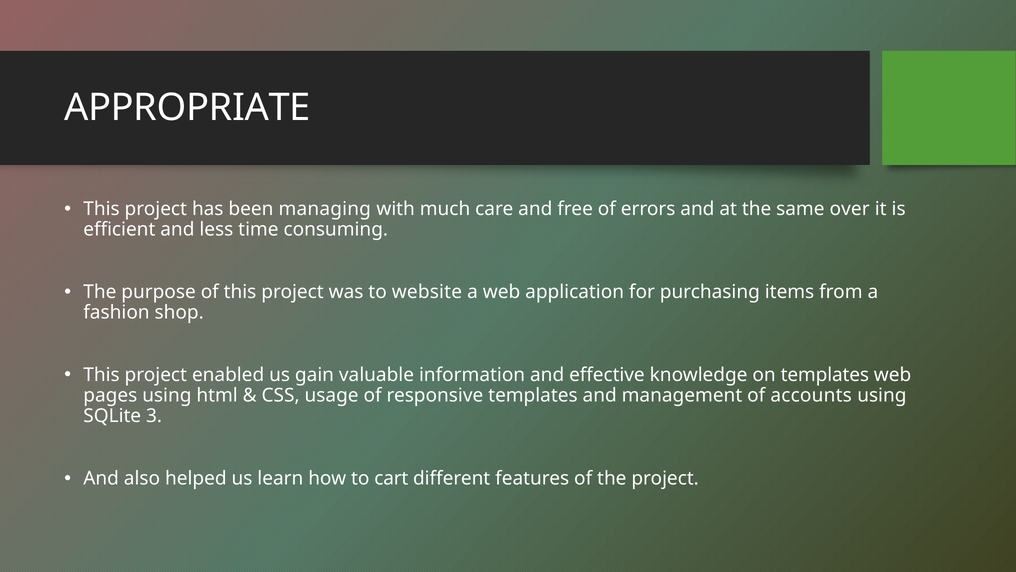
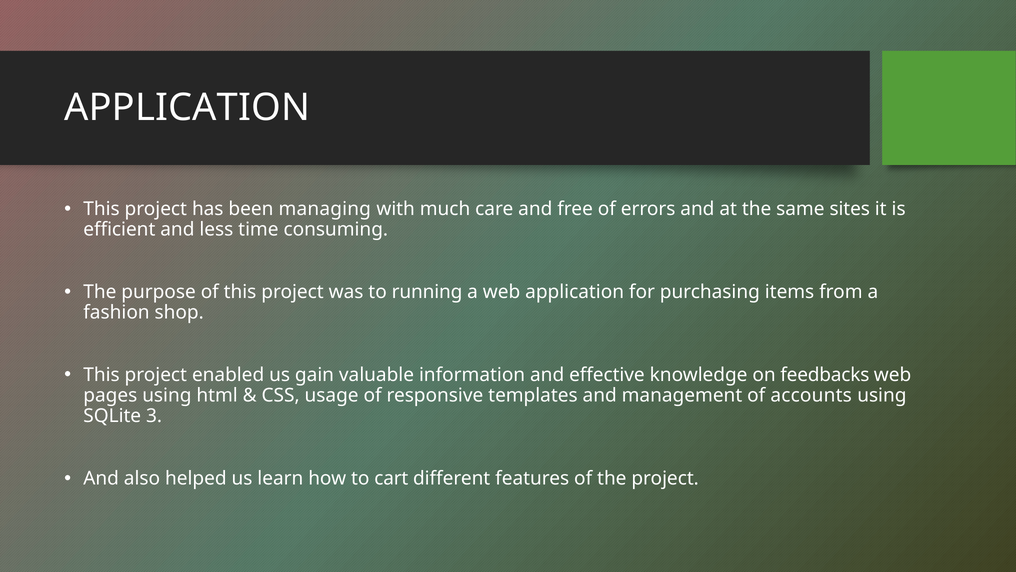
APPROPRIATE at (187, 108): APPROPRIATE -> APPLICATION
over: over -> sites
website: website -> running
on templates: templates -> feedbacks
